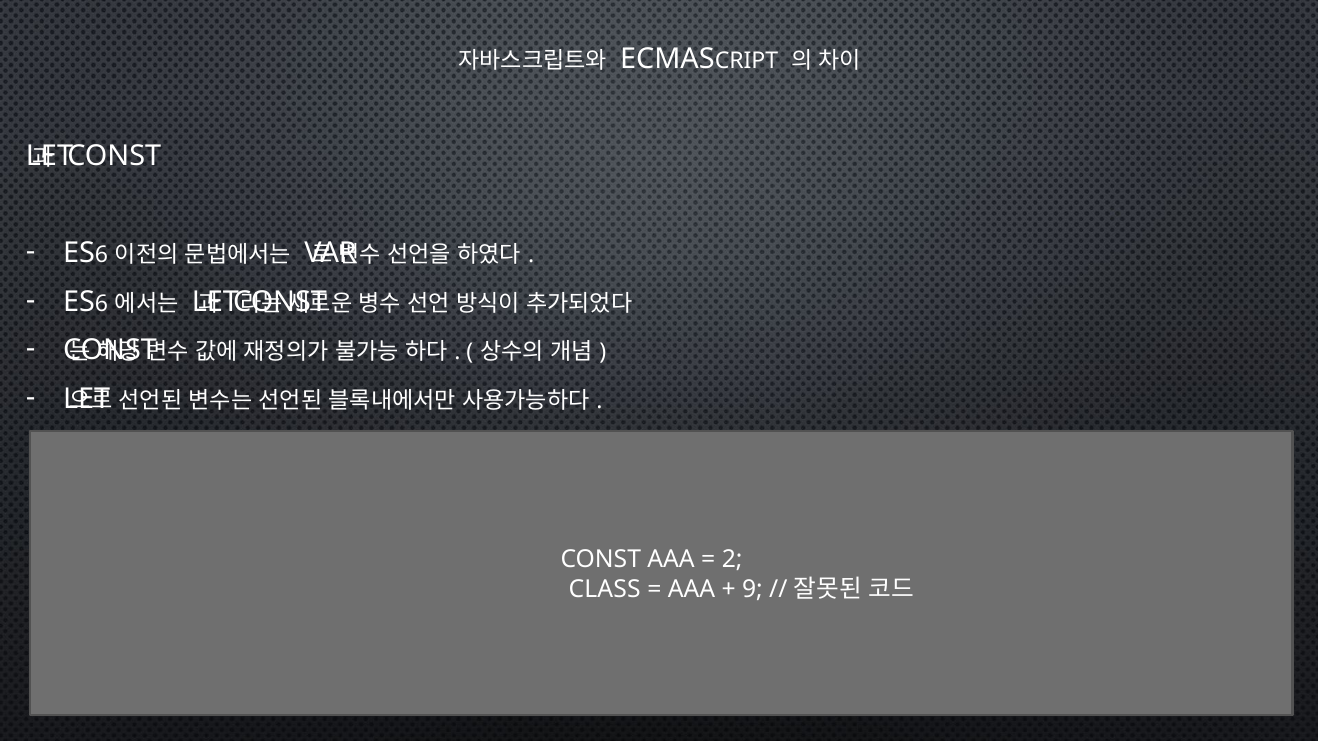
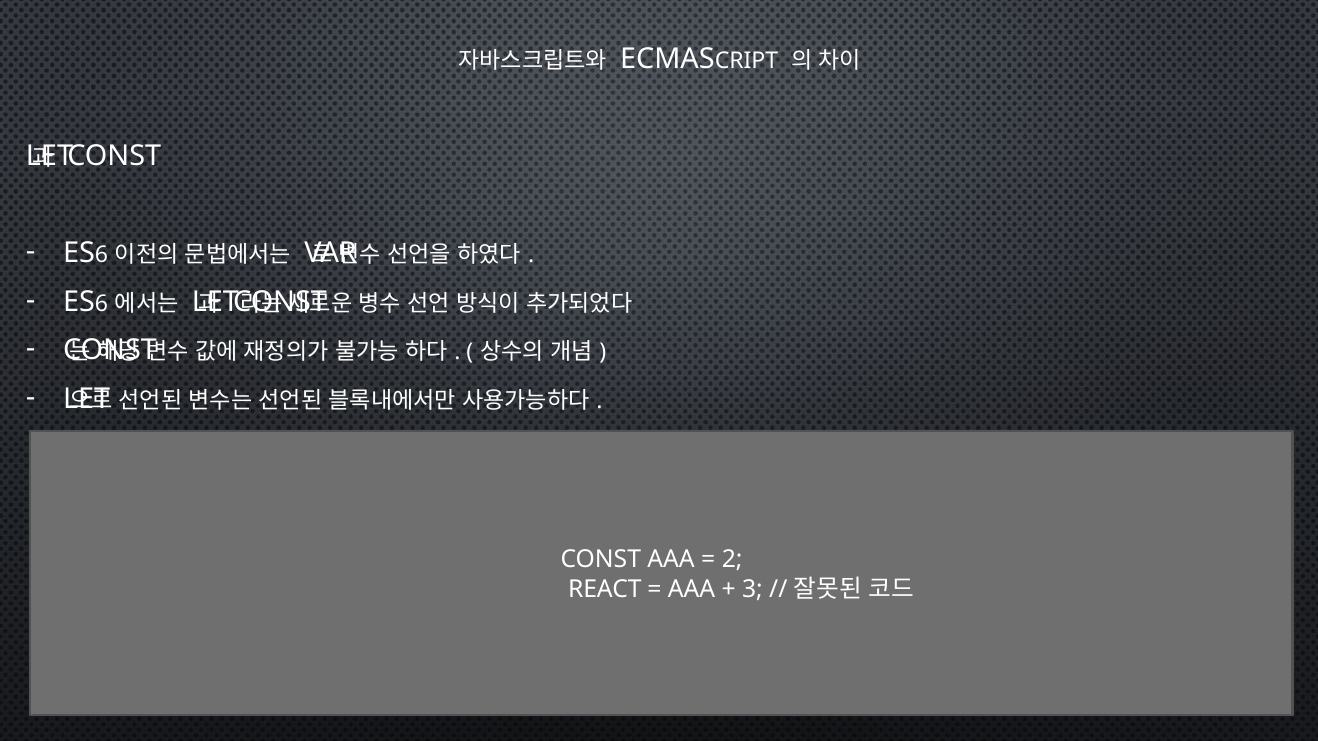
CLASS: CLASS -> REACT
9: 9 -> 3
